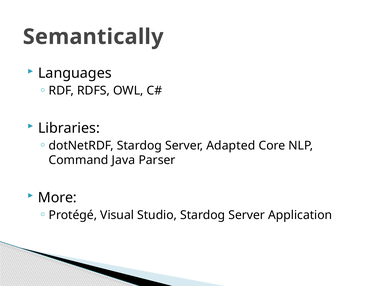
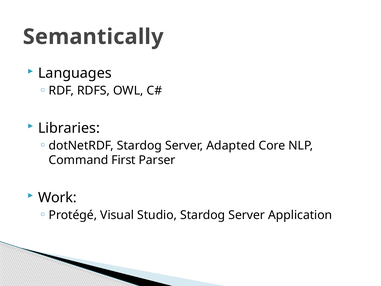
Java: Java -> First
More: More -> Work
